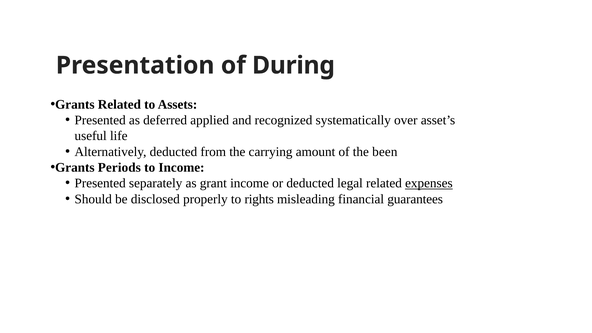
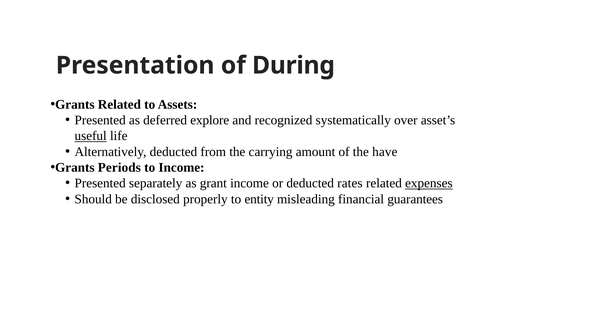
applied: applied -> explore
useful underline: none -> present
been: been -> have
legal: legal -> rates
rights: rights -> entity
